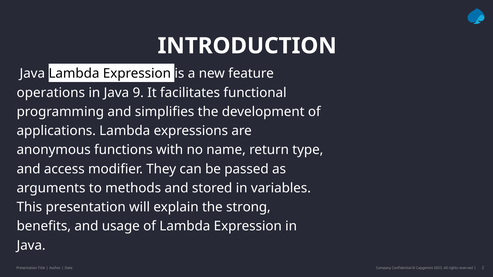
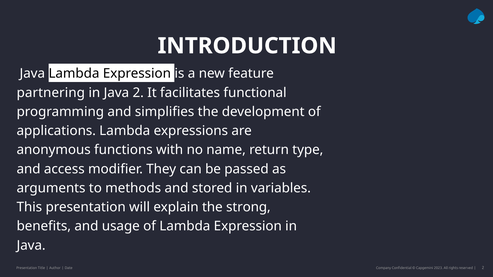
operations: operations -> partnering
Java 9: 9 -> 2
